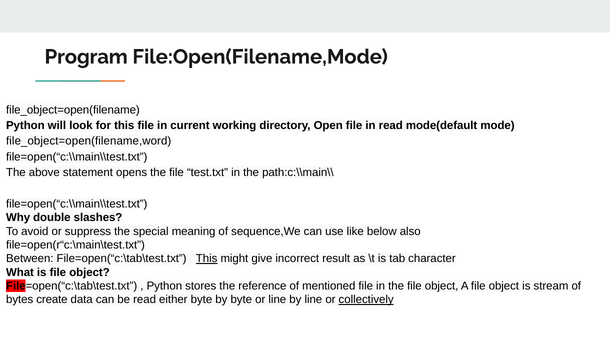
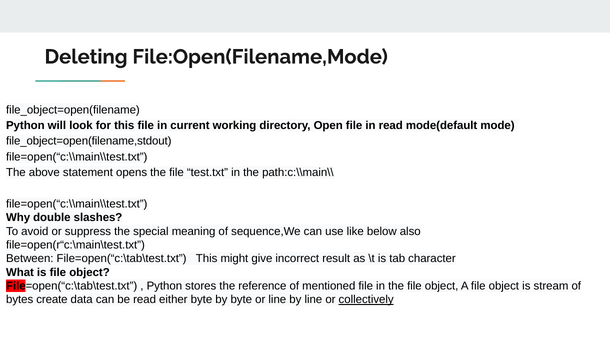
Program: Program -> Deleting
file_object=open(filename,word: file_object=open(filename,word -> file_object=open(filename,stdout
This at (207, 259) underline: present -> none
